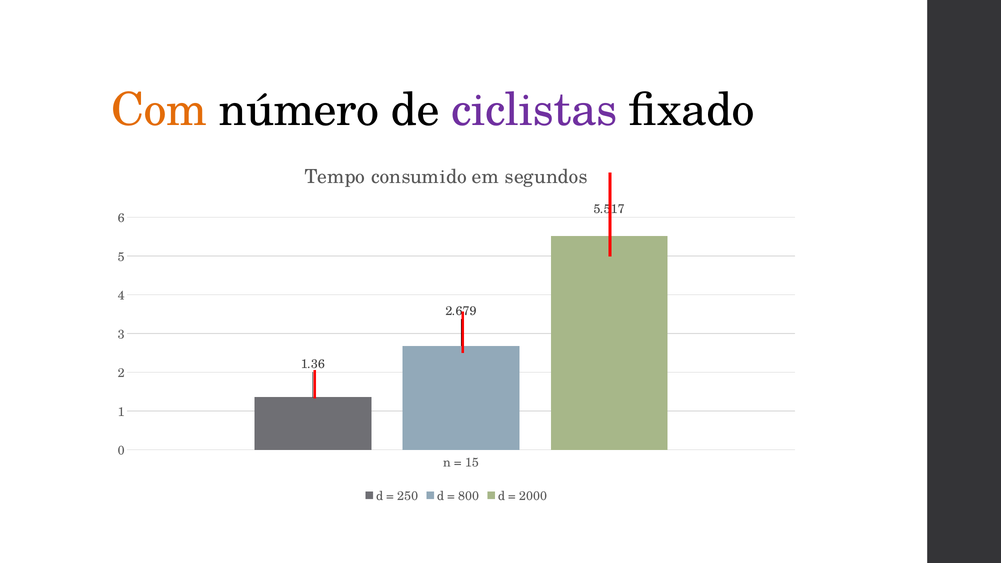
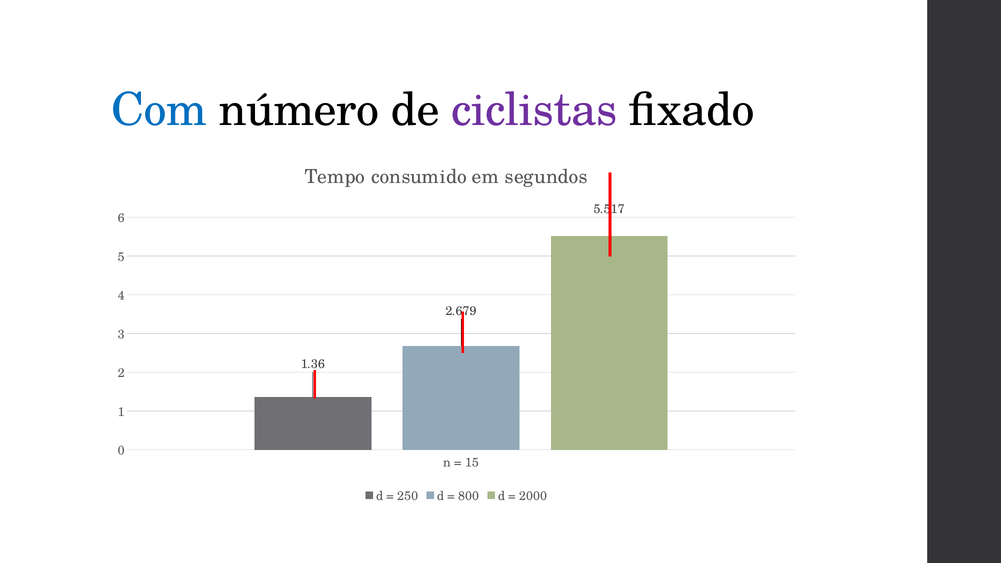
Com colour: orange -> blue
